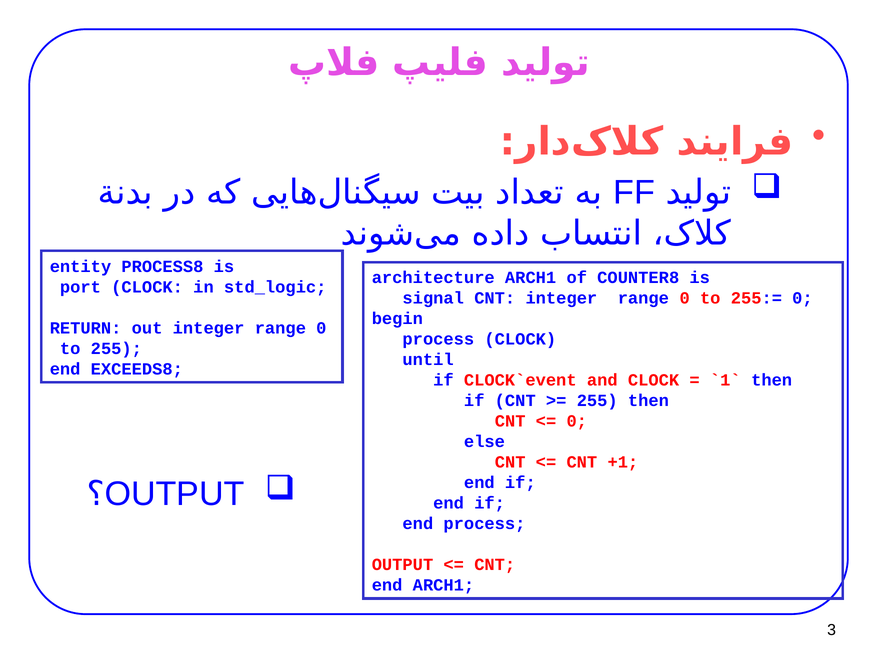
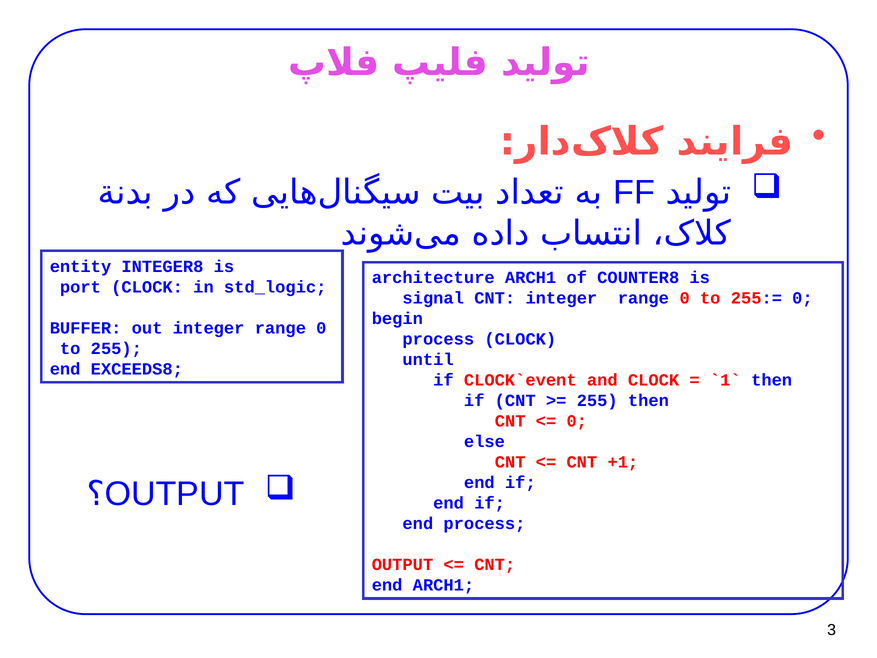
PROCESS8: PROCESS8 -> INTEGER8
RETURN: RETURN -> BUFFER
